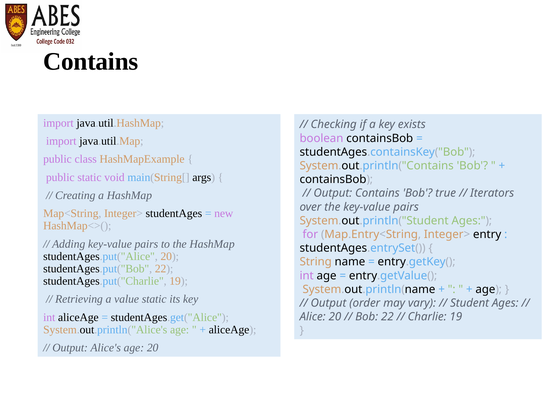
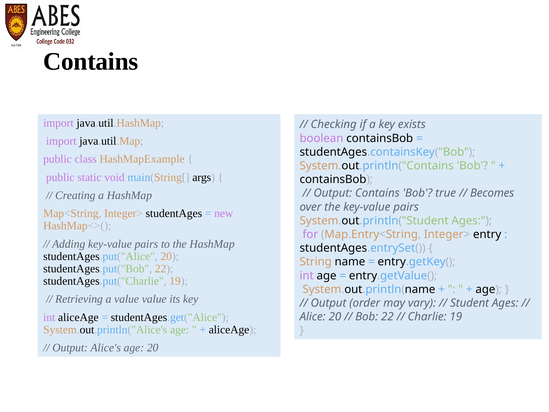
Iterators: Iterators -> Becomes
value static: static -> value
